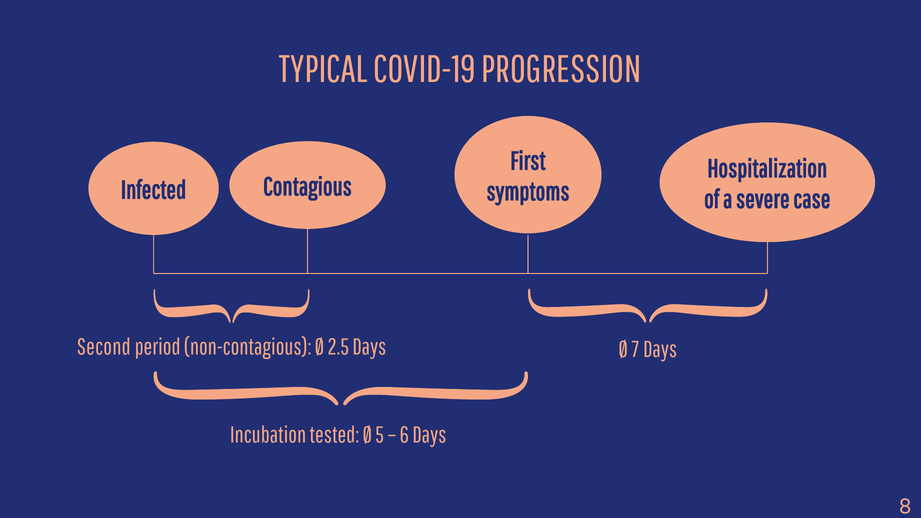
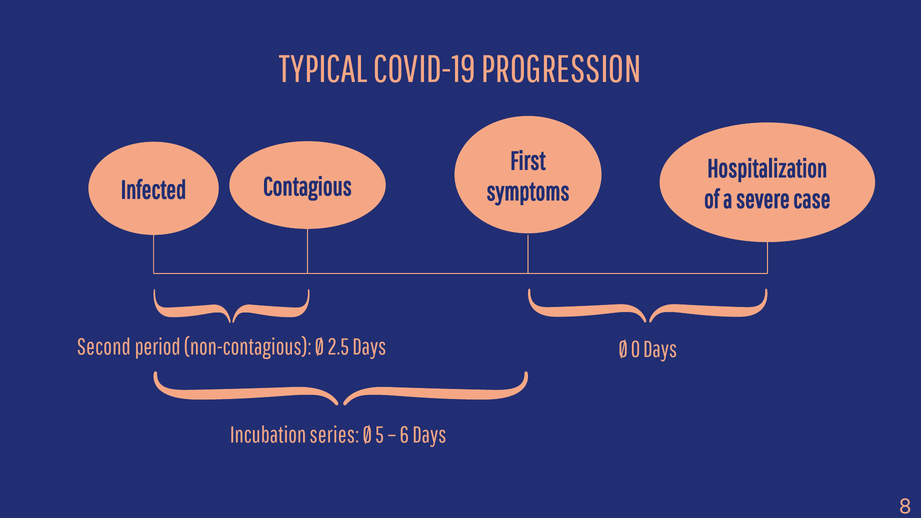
7: 7 -> 0
tested: tested -> series
